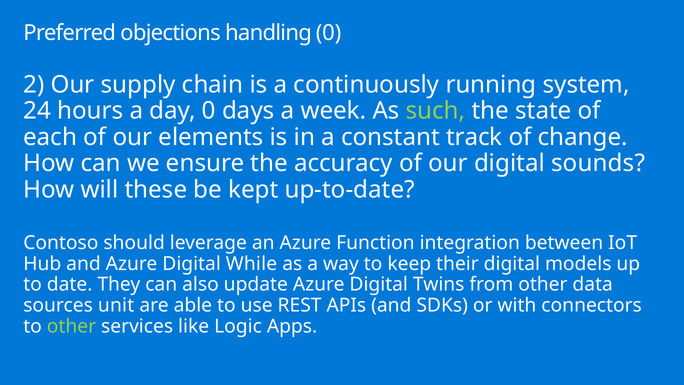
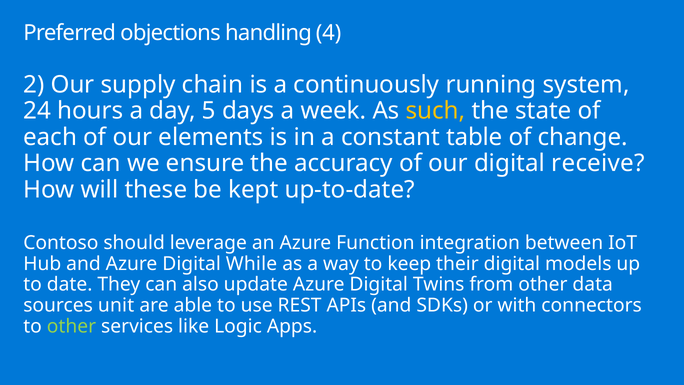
handling 0: 0 -> 4
day 0: 0 -> 5
such colour: light green -> yellow
track: track -> table
sounds: sounds -> receive
